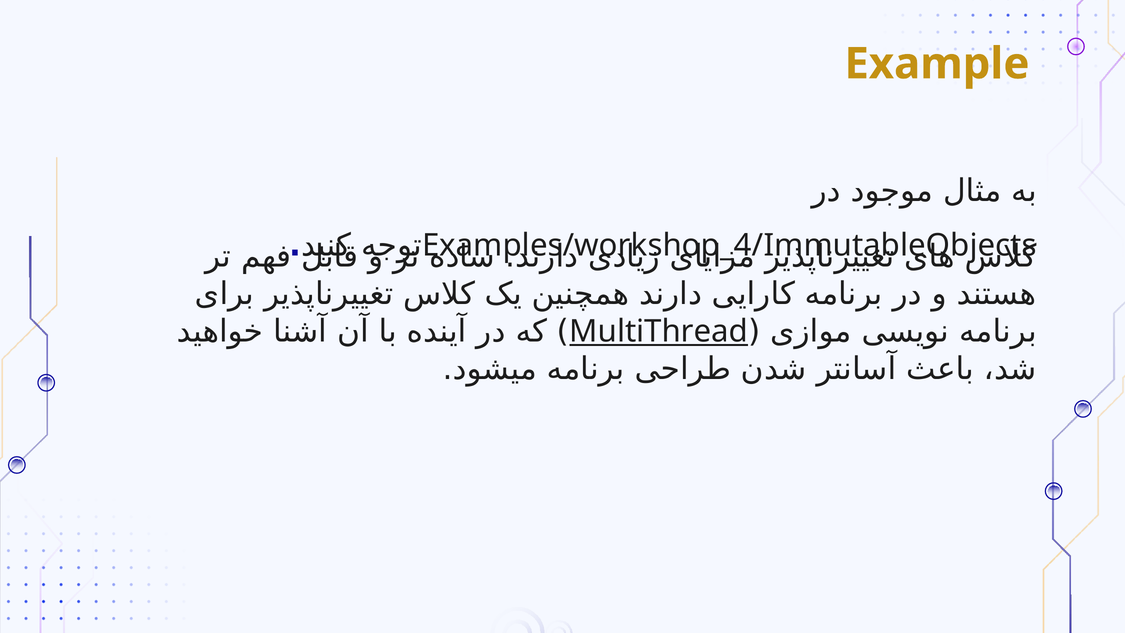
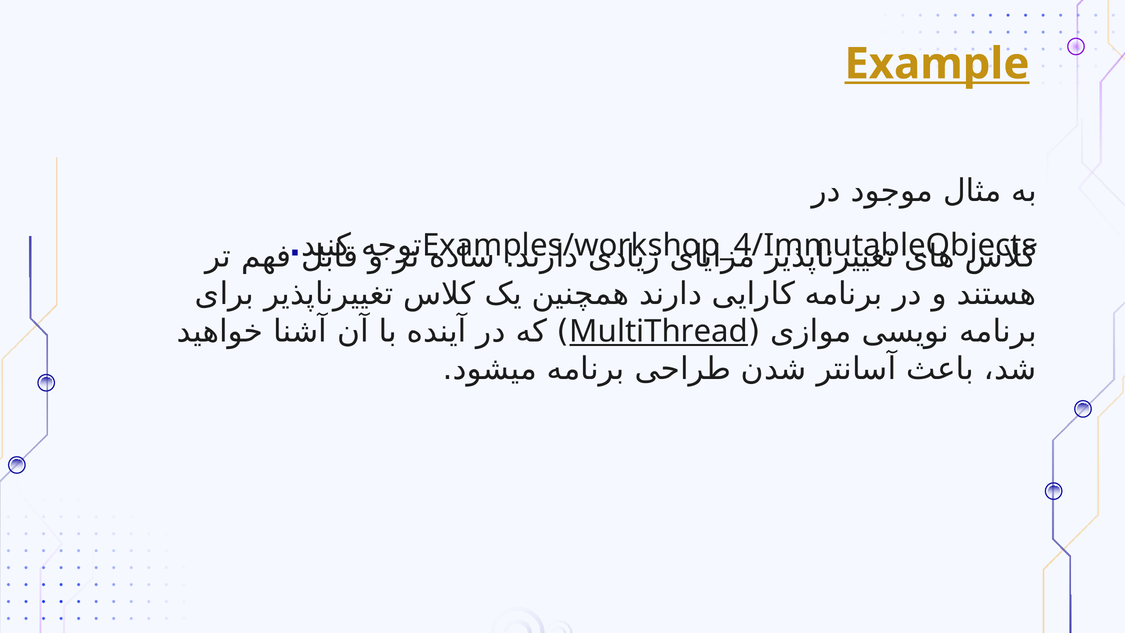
Example underline: none -> present
